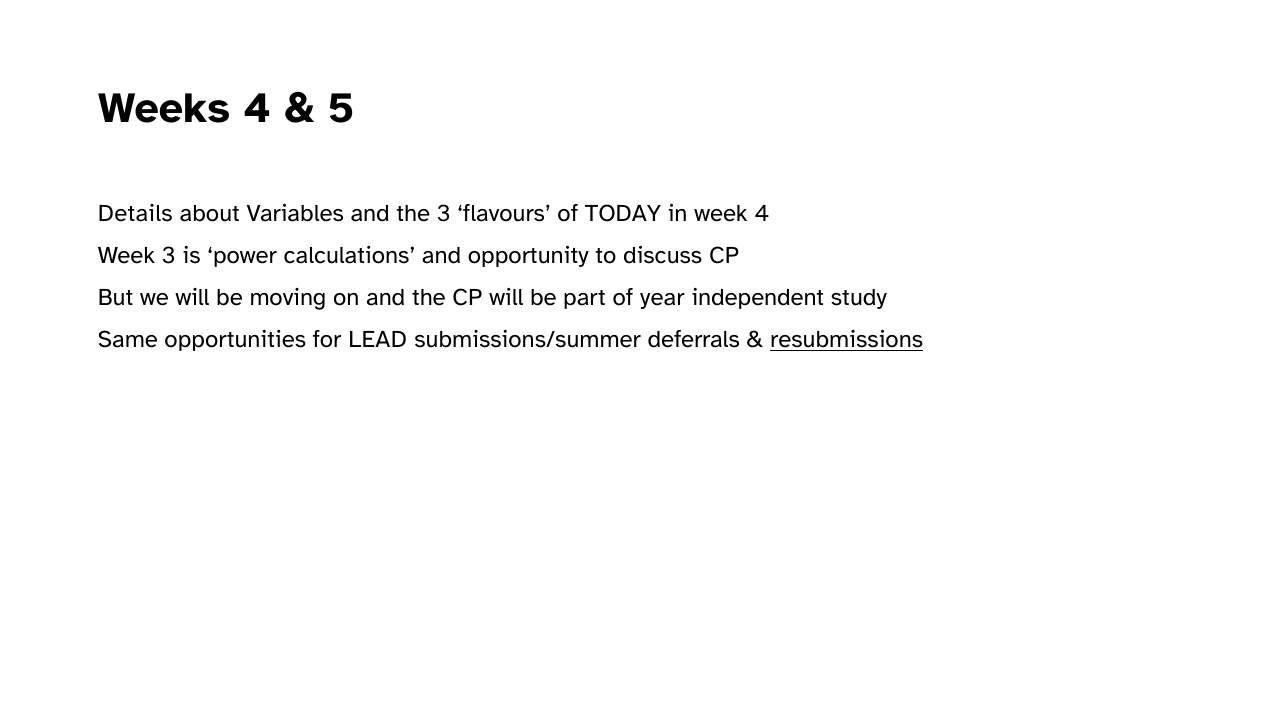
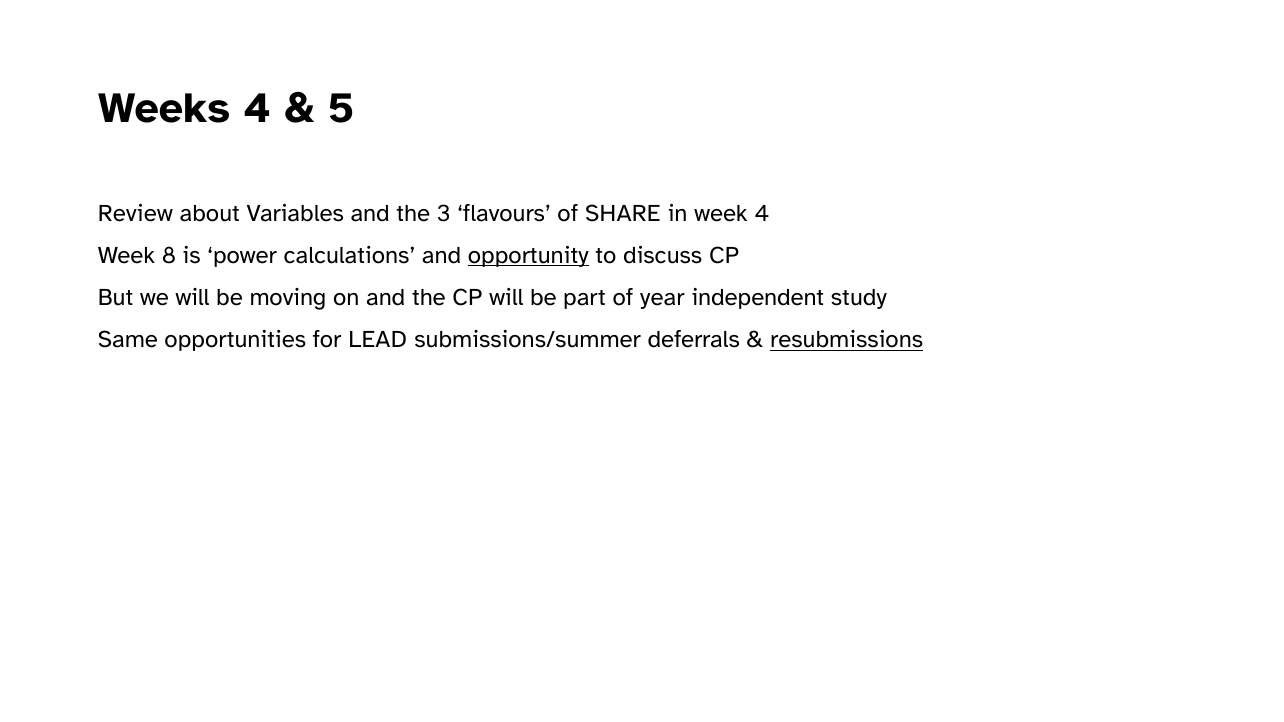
Details: Details -> Review
TODAY: TODAY -> SHARE
Week 3: 3 -> 8
opportunity underline: none -> present
